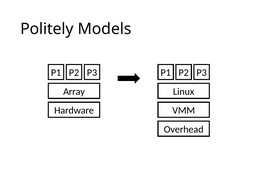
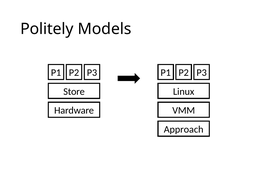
Array: Array -> Store
Overhead: Overhead -> Approach
